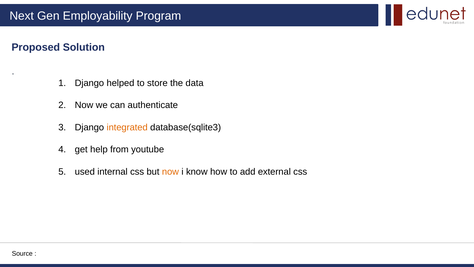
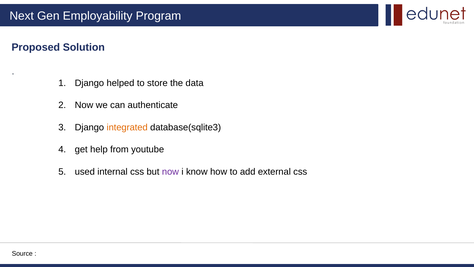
now at (170, 172) colour: orange -> purple
